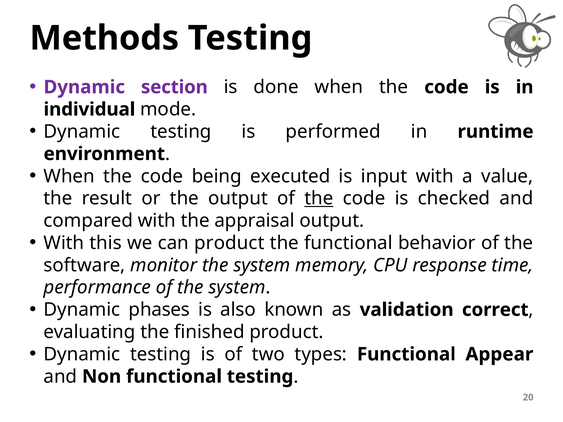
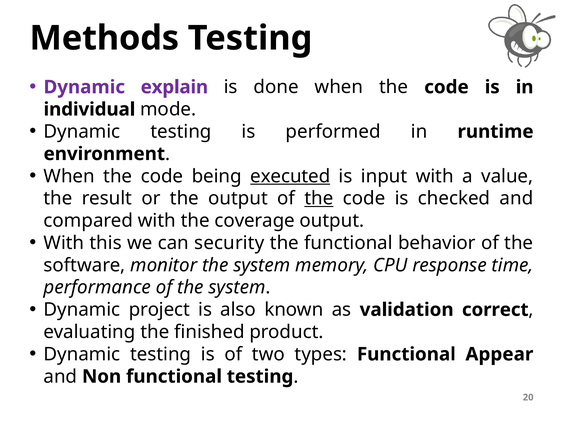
section: section -> explain
executed underline: none -> present
appraisal: appraisal -> coverage
can product: product -> security
phases: phases -> project
